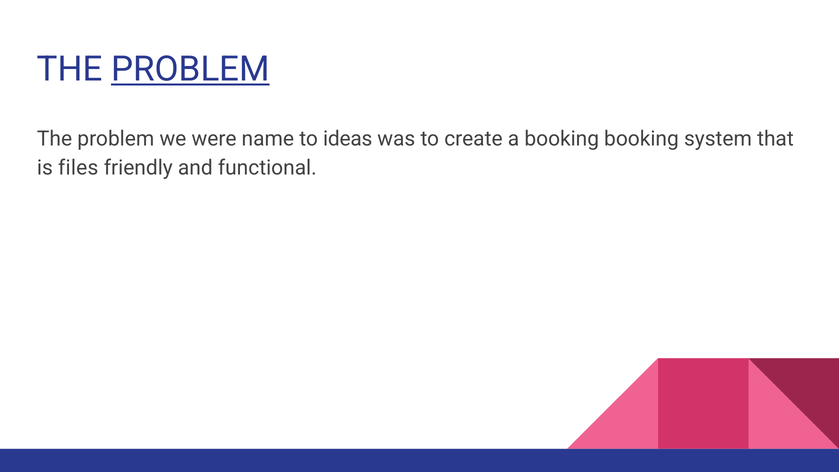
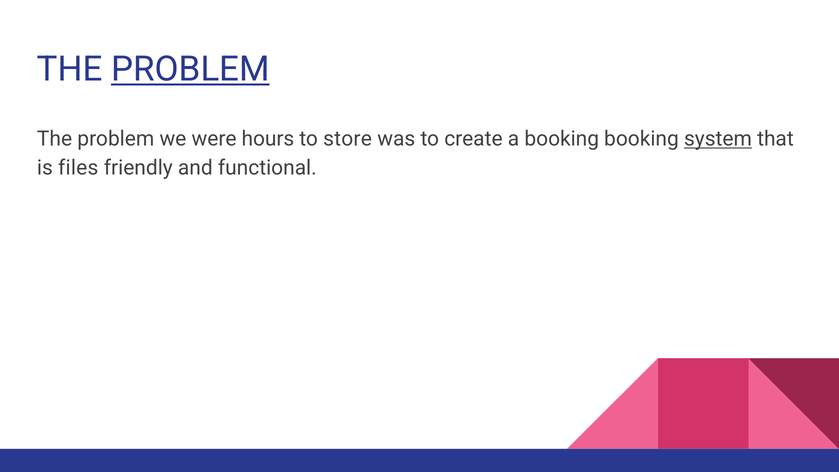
name: name -> hours
ideas: ideas -> store
system underline: none -> present
